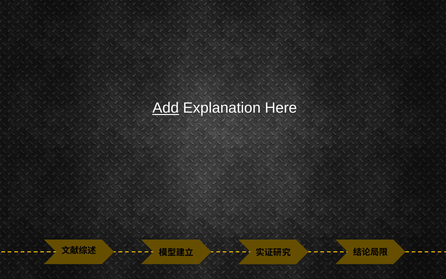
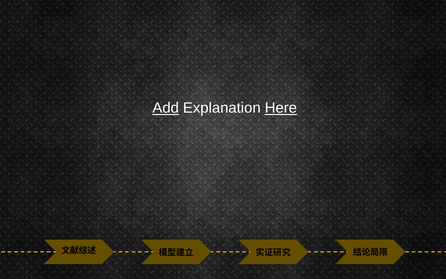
Here underline: none -> present
